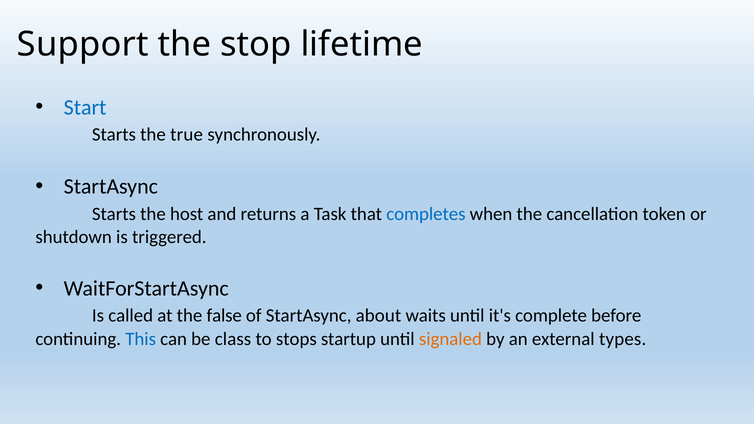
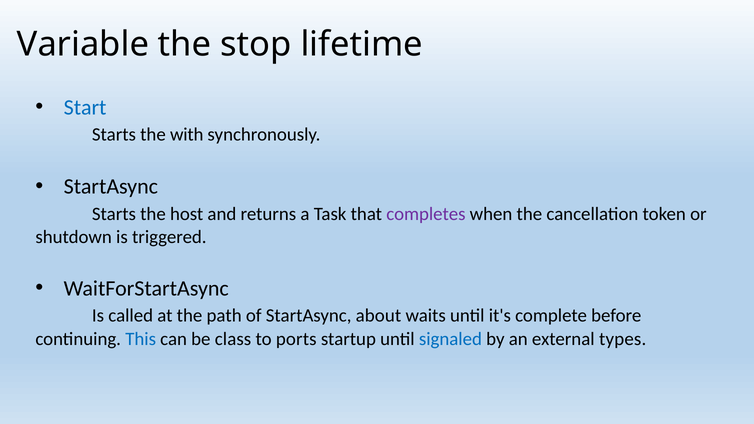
Support: Support -> Variable
true: true -> with
completes colour: blue -> purple
false: false -> path
stops: stops -> ports
signaled colour: orange -> blue
